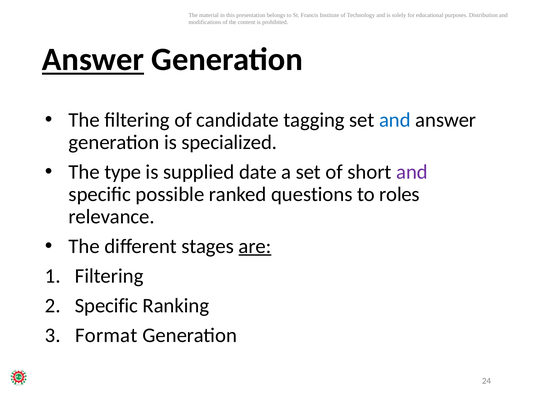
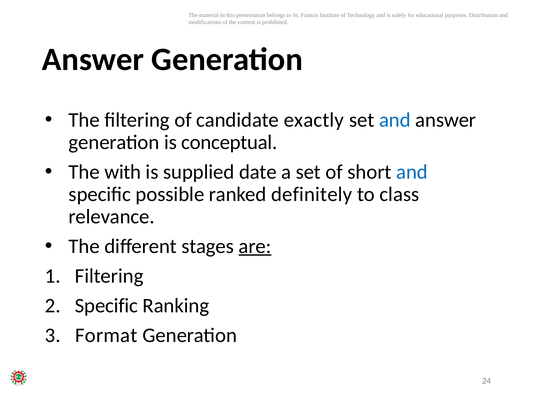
Answer at (93, 60) underline: present -> none
tagging: tagging -> exactly
specialized: specialized -> conceptual
type: type -> with
and at (412, 172) colour: purple -> blue
questions: questions -> definitely
roles: roles -> class
